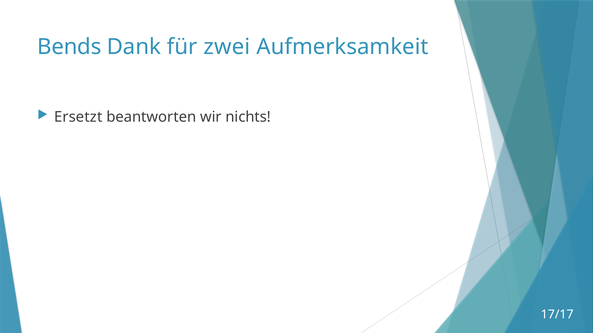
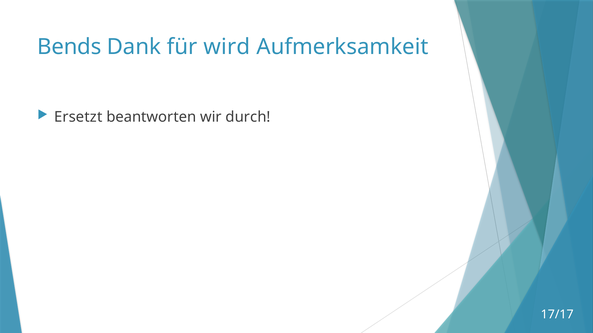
zwei: zwei -> wird
nichts: nichts -> durch
